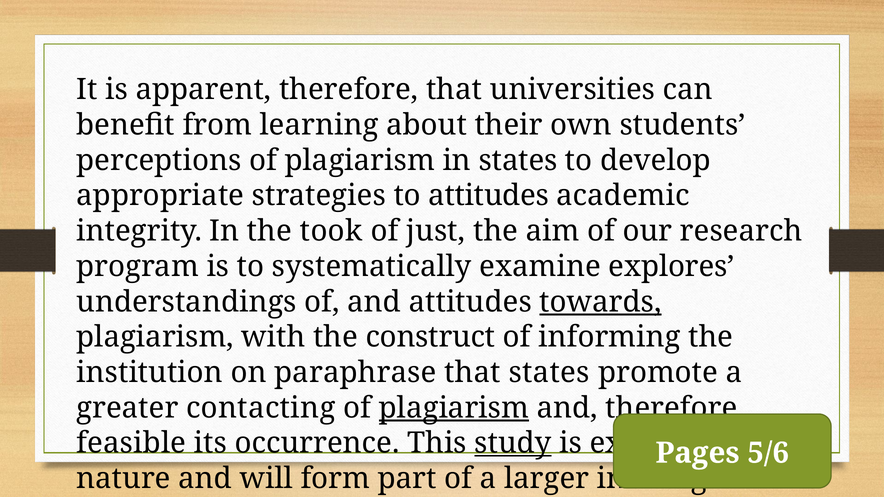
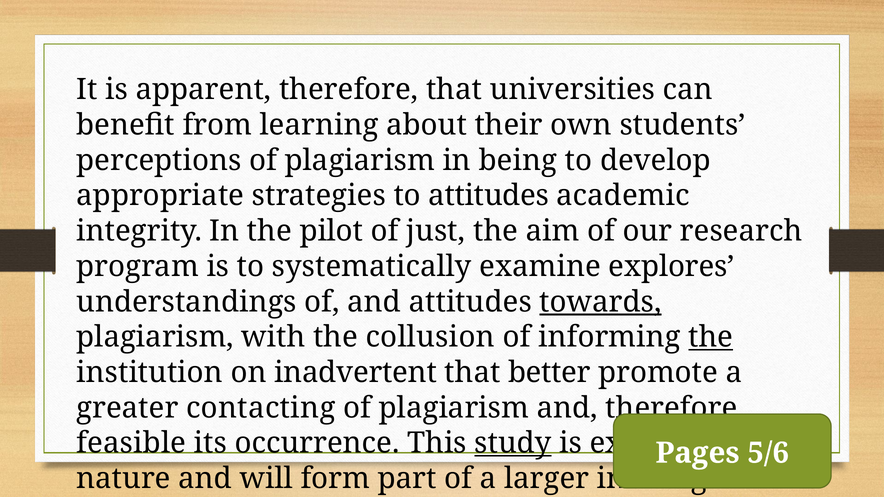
in states: states -> being
took: took -> pilot
construct: construct -> collusion
the at (711, 337) underline: none -> present
paraphrase: paraphrase -> inadvertent
that states: states -> better
plagiarism at (454, 408) underline: present -> none
